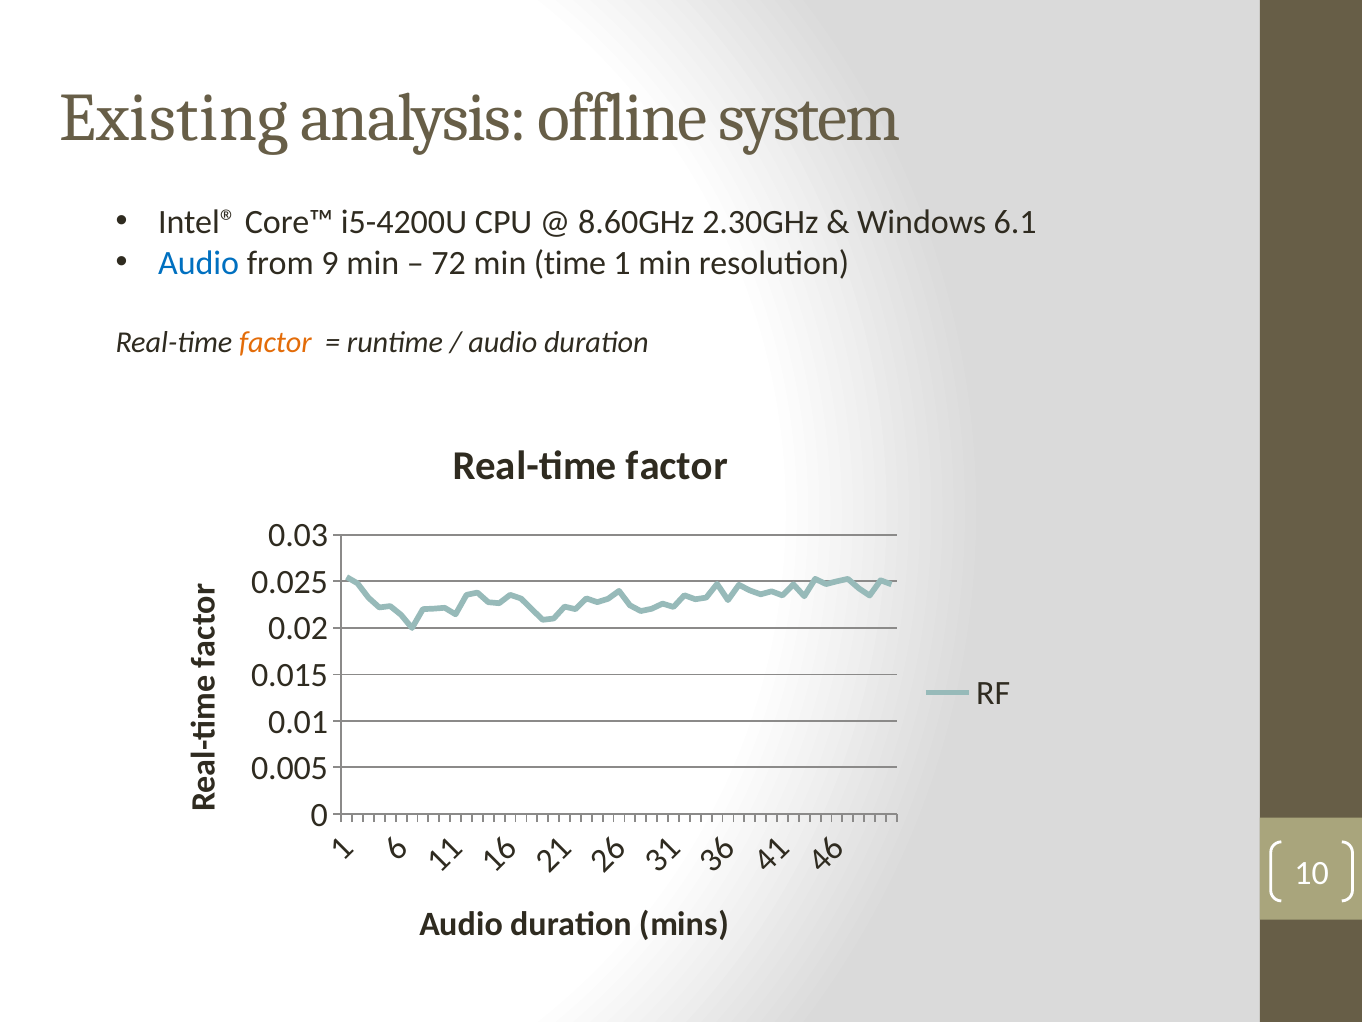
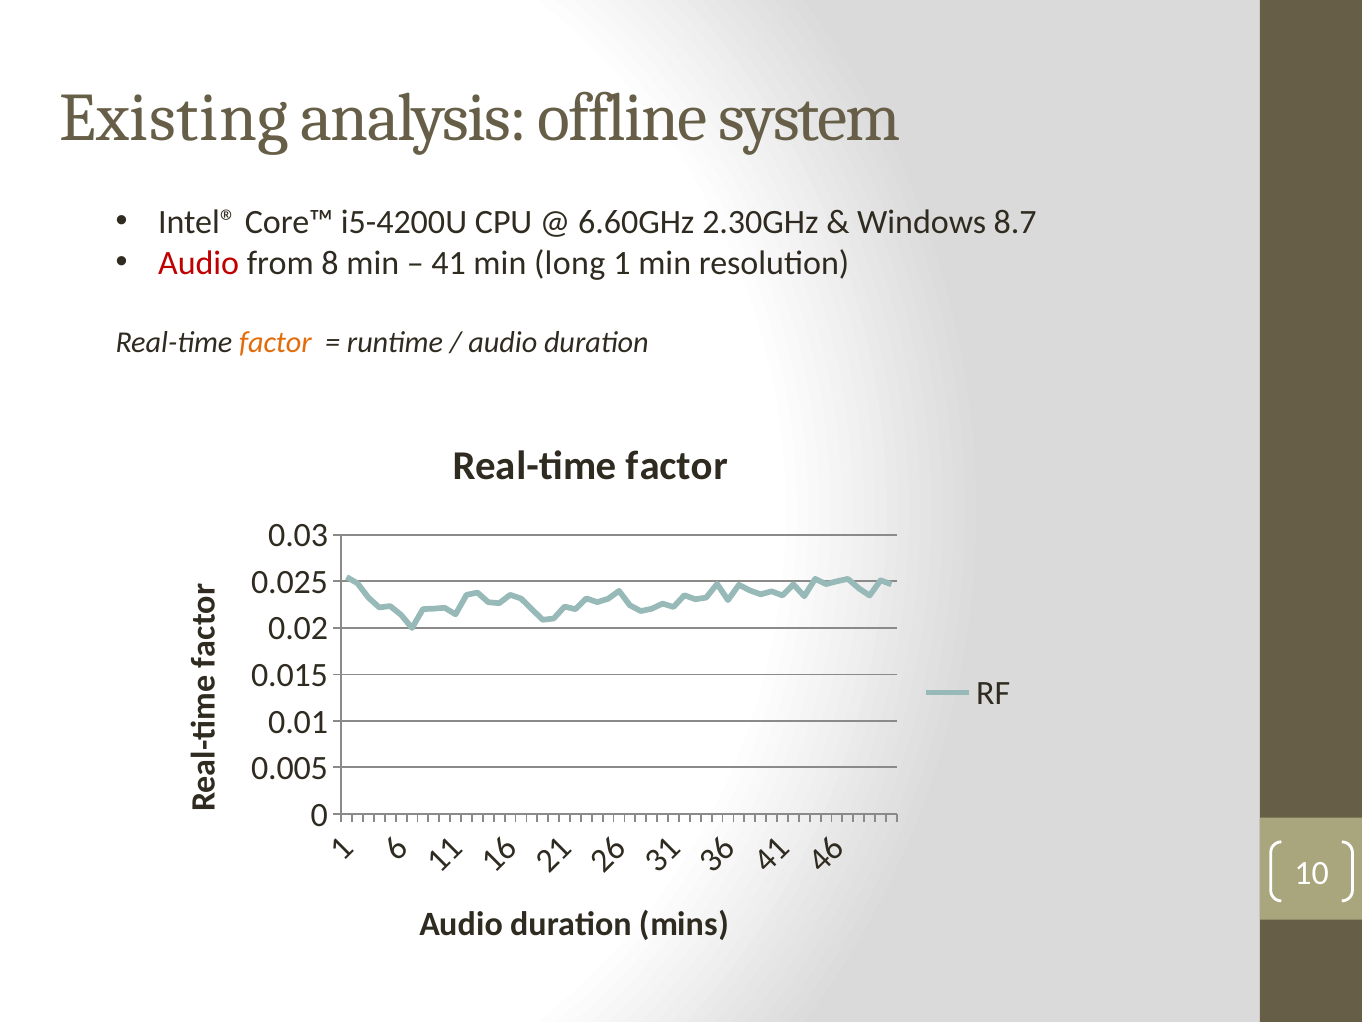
8.60GHz: 8.60GHz -> 6.60GHz
6.1: 6.1 -> 8.7
Audio at (199, 263) colour: blue -> red
9: 9 -> 8
72: 72 -> 41
time: time -> long
